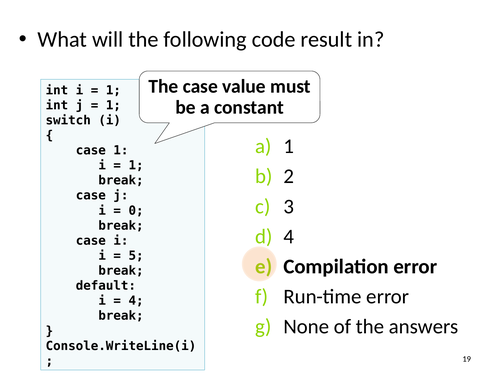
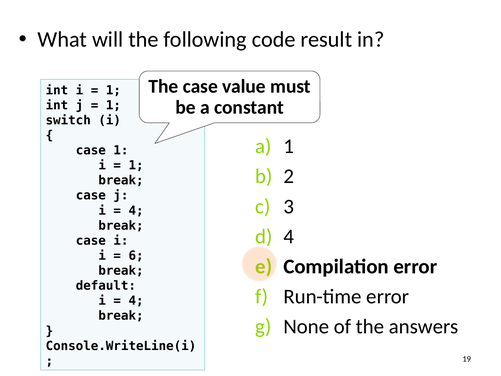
0 at (136, 210): 0 -> 4
5: 5 -> 6
